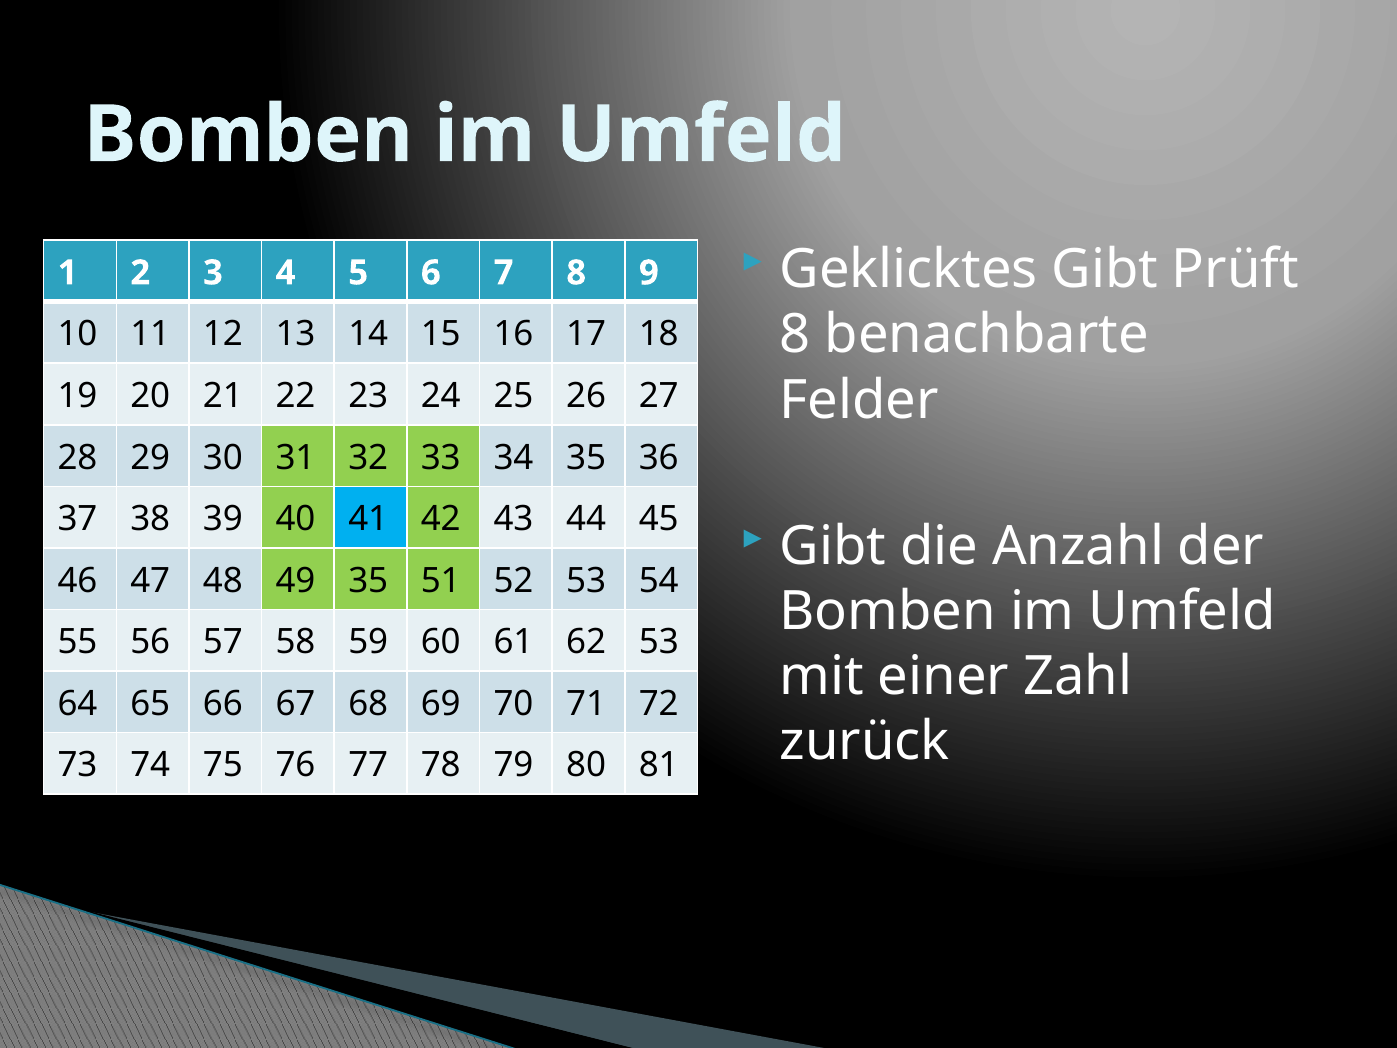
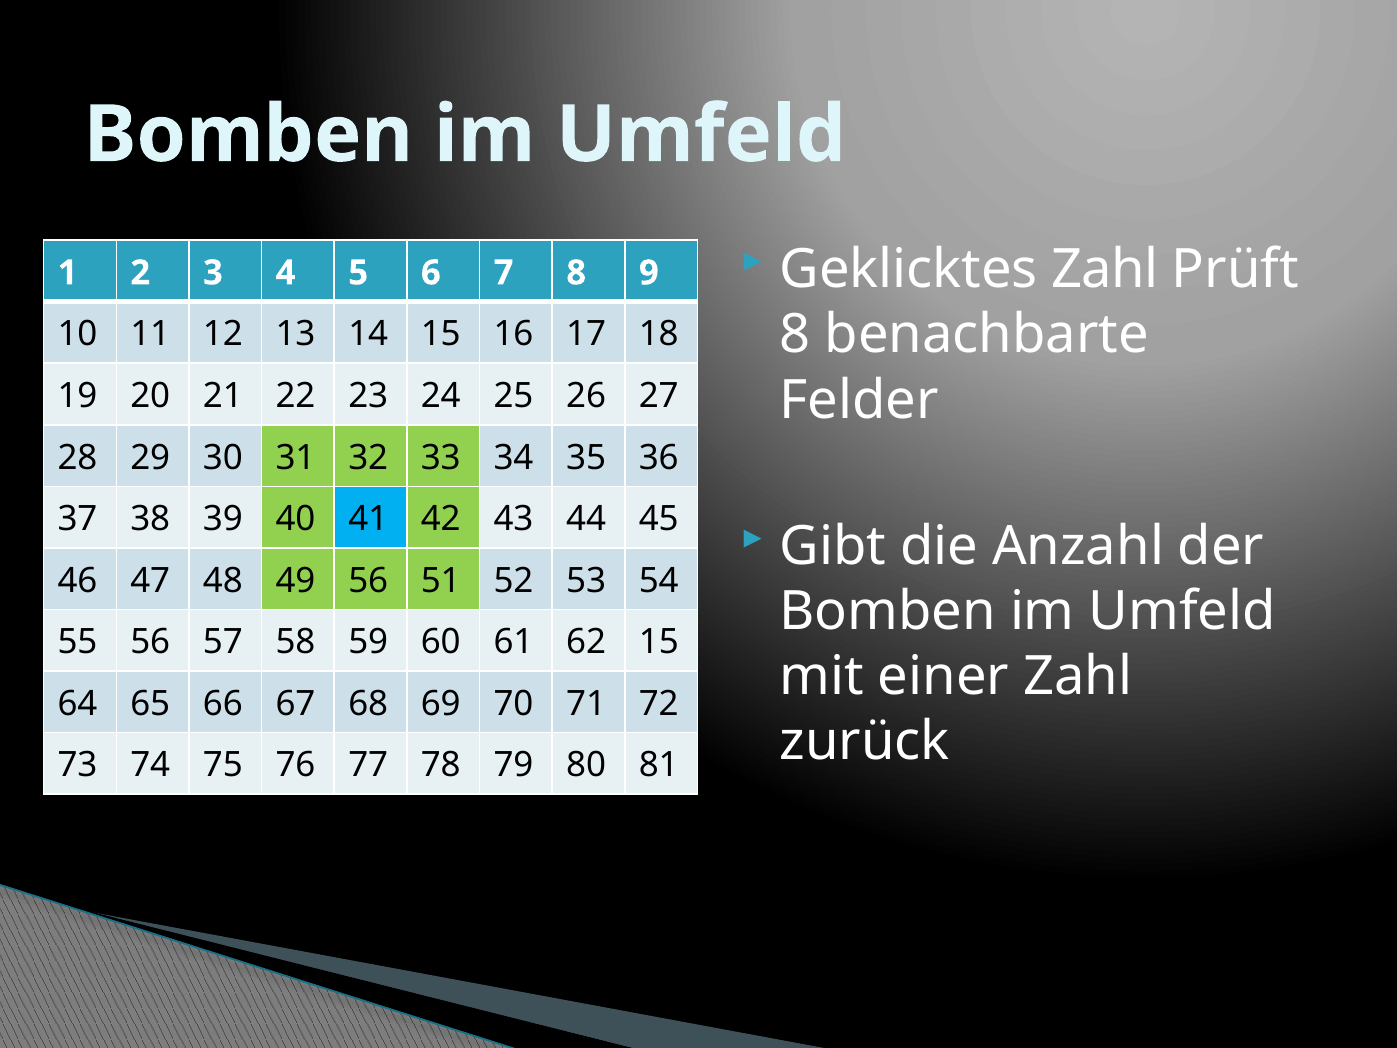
Geklicktes Gibt: Gibt -> Zahl
49 35: 35 -> 56
62 53: 53 -> 15
